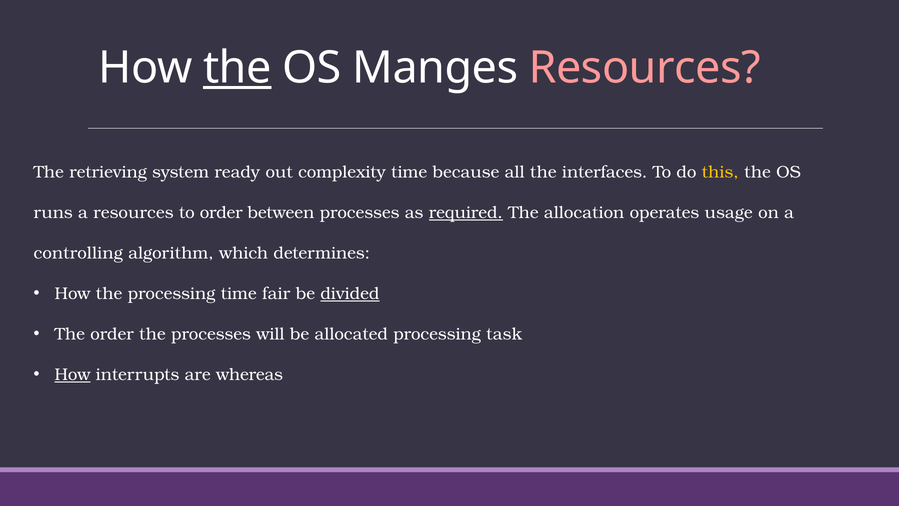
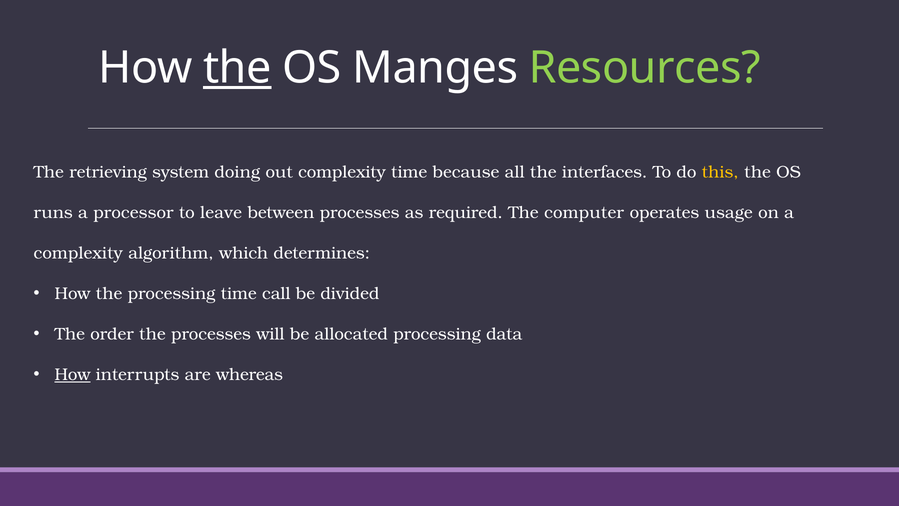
Resources at (645, 68) colour: pink -> light green
ready: ready -> doing
a resources: resources -> processor
to order: order -> leave
required underline: present -> none
allocation: allocation -> computer
controlling at (78, 253): controlling -> complexity
fair: fair -> call
divided underline: present -> none
task: task -> data
